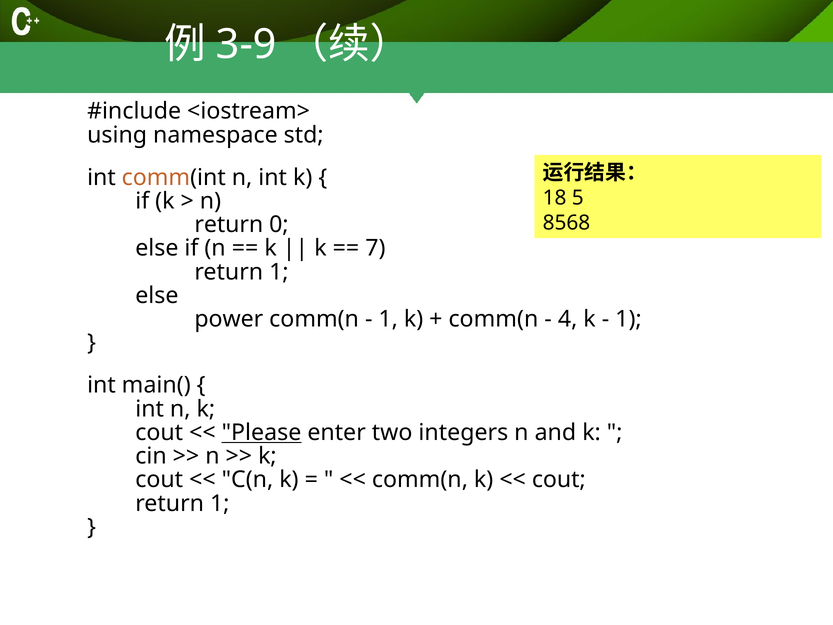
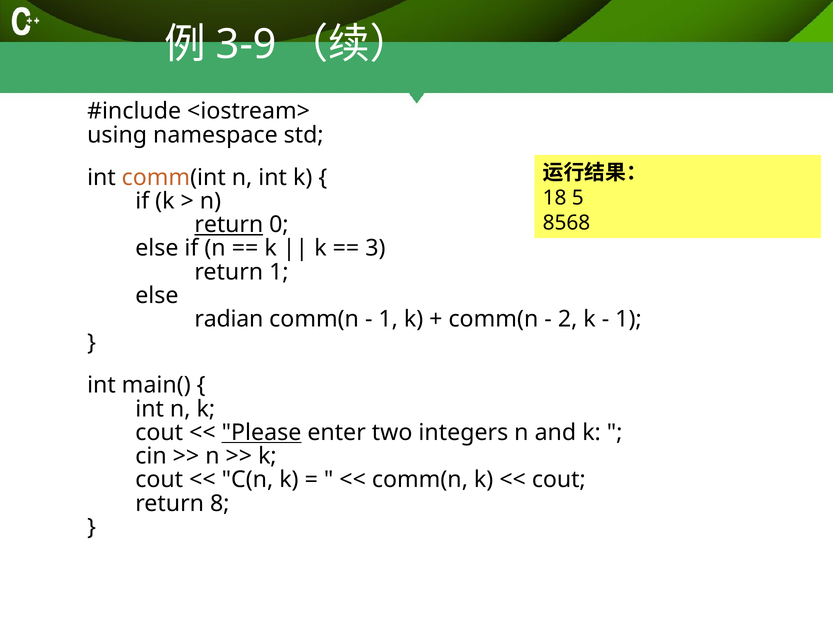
return at (229, 225) underline: none -> present
7: 7 -> 3
power: power -> radian
4: 4 -> 2
1 at (220, 503): 1 -> 8
